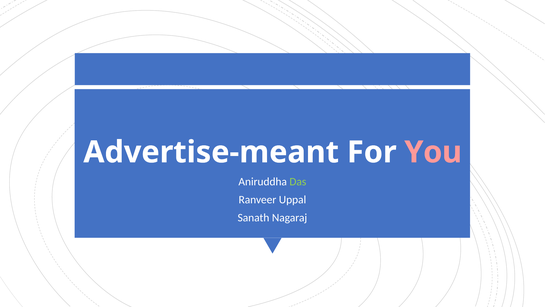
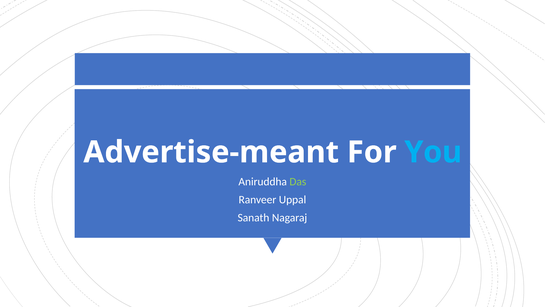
You colour: pink -> light blue
